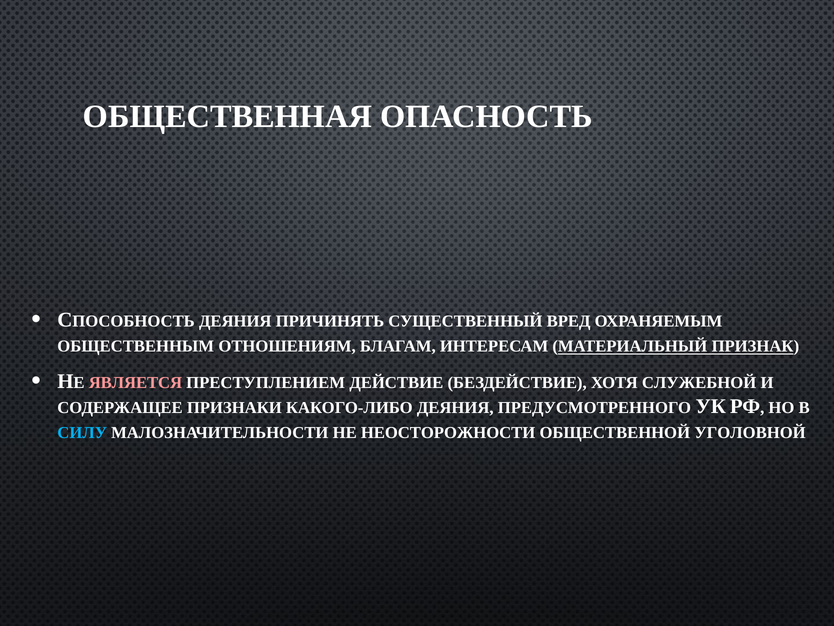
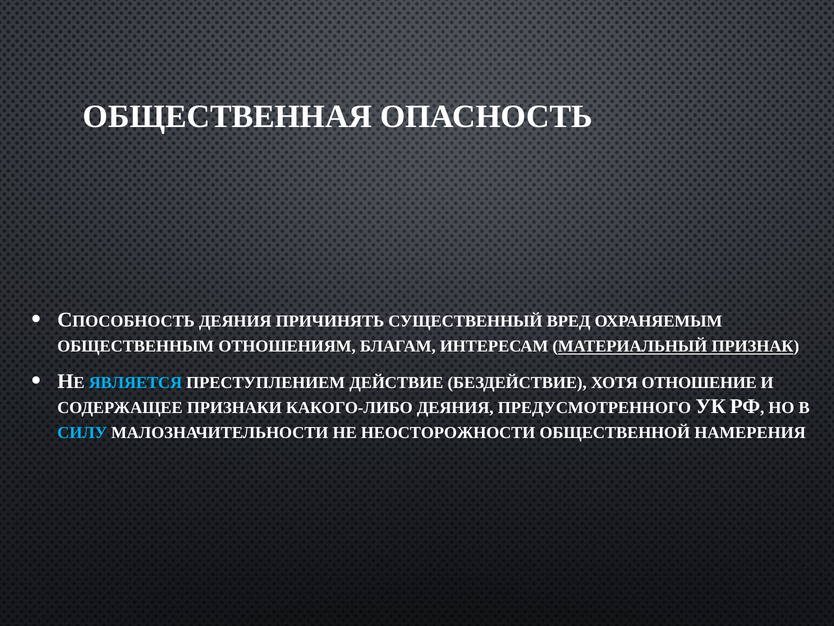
ЯВЛЯЕТСЯ colour: pink -> light blue
СЛУЖЕБНОЙ: СЛУЖЕБНОЙ -> ОТНОШЕНИЕ
УГОЛОВНОЙ: УГОЛОВНОЙ -> НАМЕРЕНИЯ
